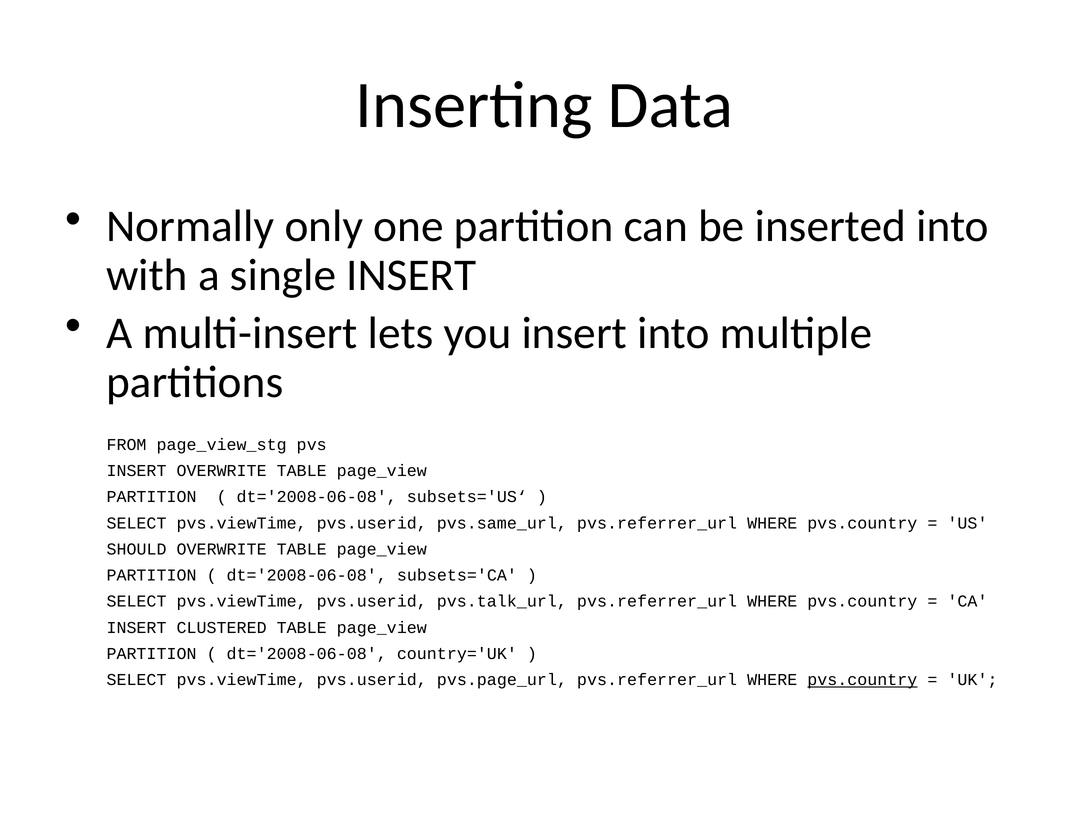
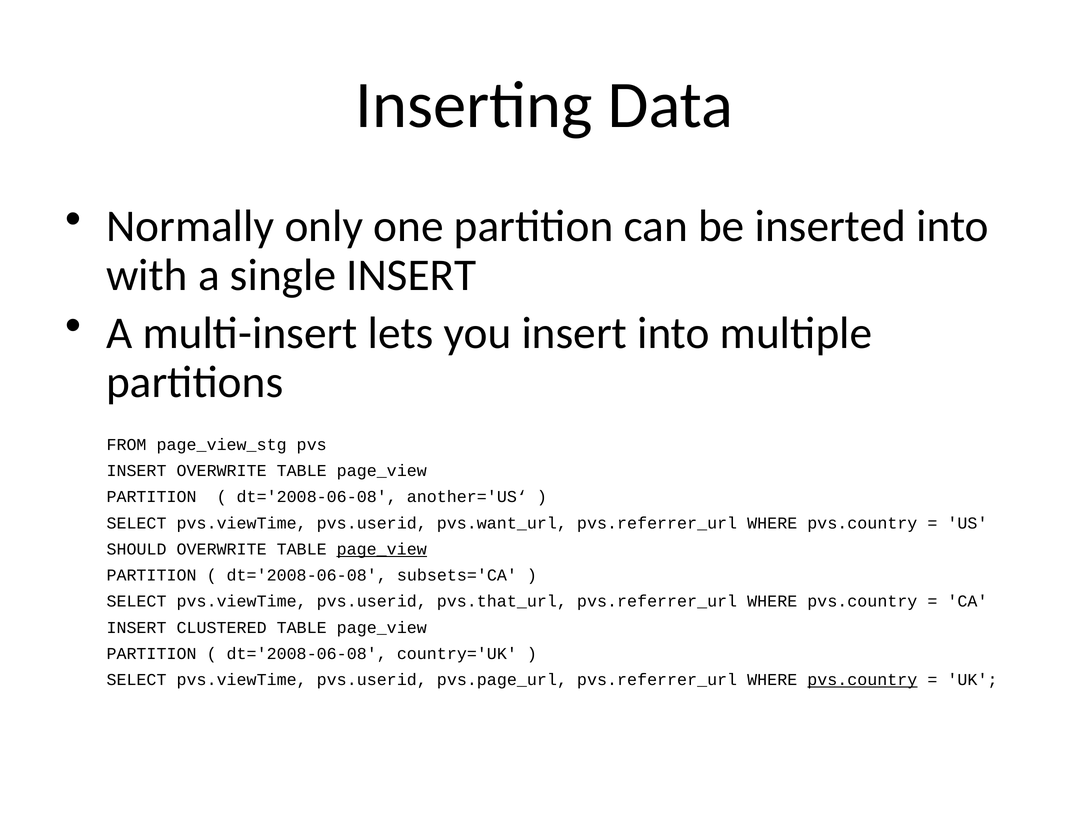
subsets='US‘: subsets='US‘ -> another='US‘
pvs.same_url: pvs.same_url -> pvs.want_url
page_view at (382, 549) underline: none -> present
pvs.talk_url: pvs.talk_url -> pvs.that_url
